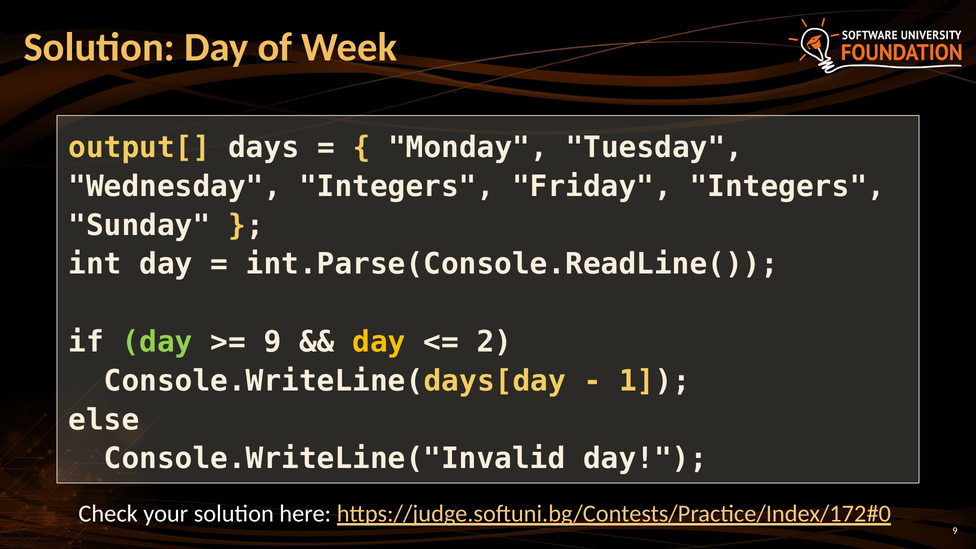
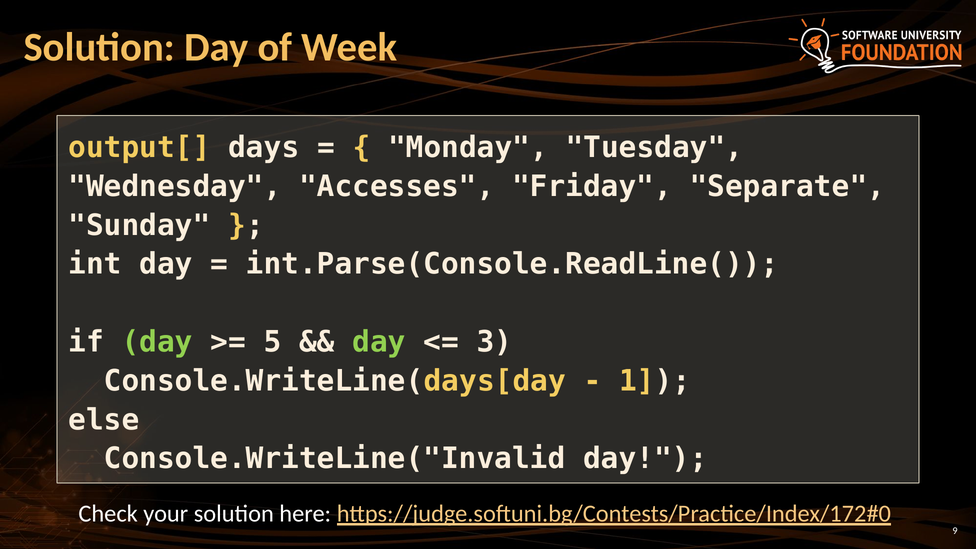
Wednesday Integers: Integers -> Accesses
Friday Integers: Integers -> Separate
9 at (272, 342): 9 -> 5
day at (379, 342) colour: yellow -> light green
2: 2 -> 3
